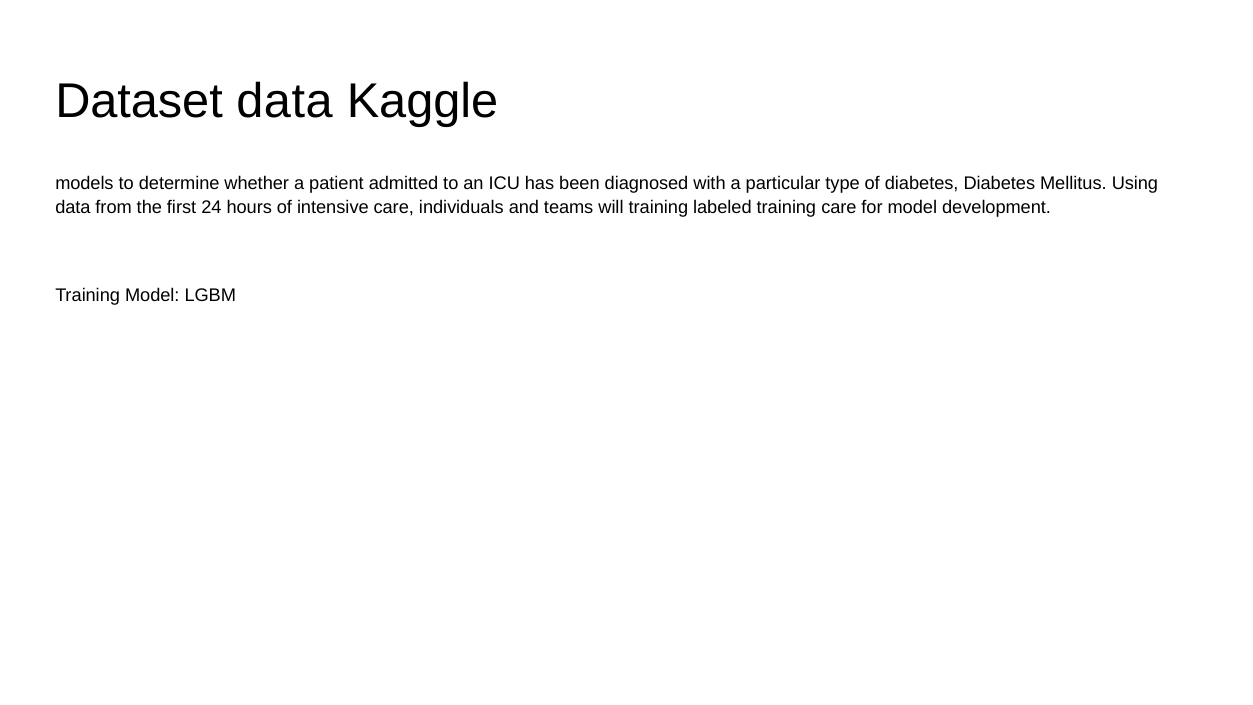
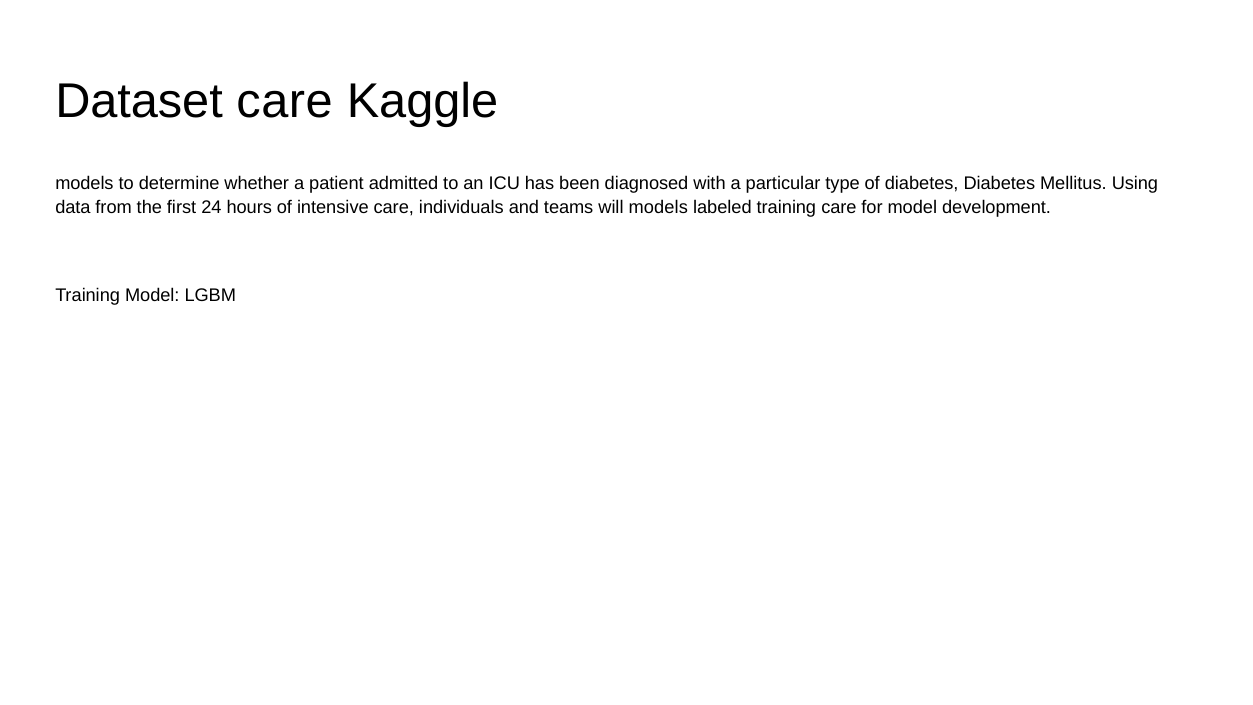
Dataset data: data -> care
will training: training -> models
